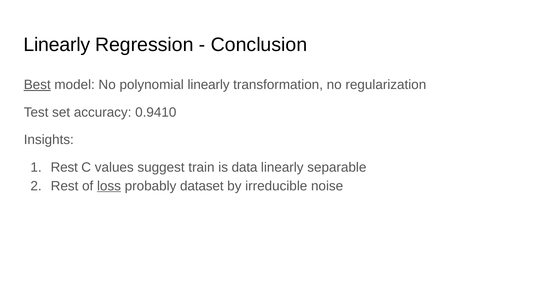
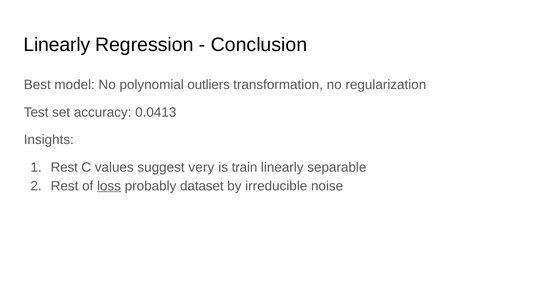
Best underline: present -> none
polynomial linearly: linearly -> outliers
0.9410: 0.9410 -> 0.0413
train: train -> very
data: data -> train
